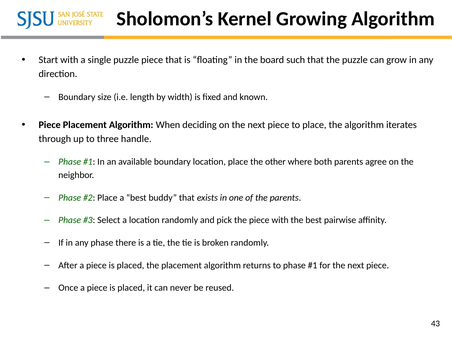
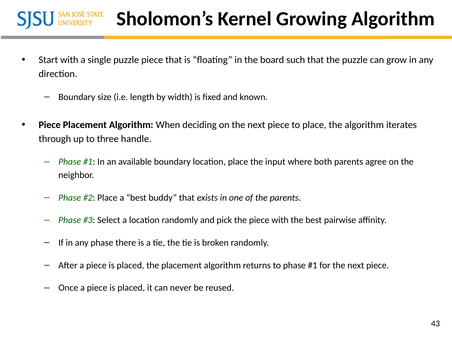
other: other -> input
